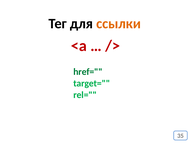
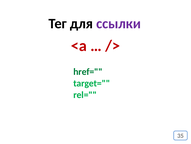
ссылки colour: orange -> purple
